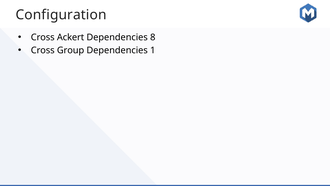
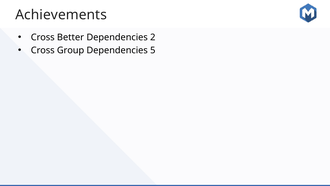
Configuration: Configuration -> Achievements
Ackert: Ackert -> Better
8: 8 -> 2
1: 1 -> 5
